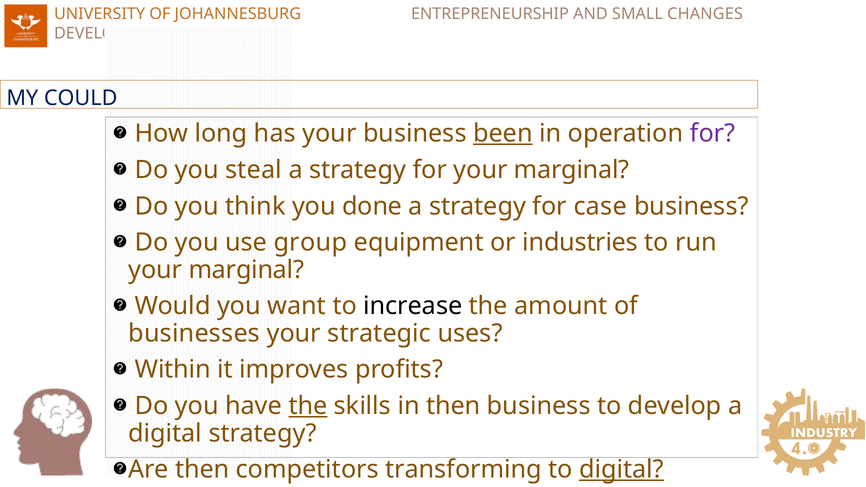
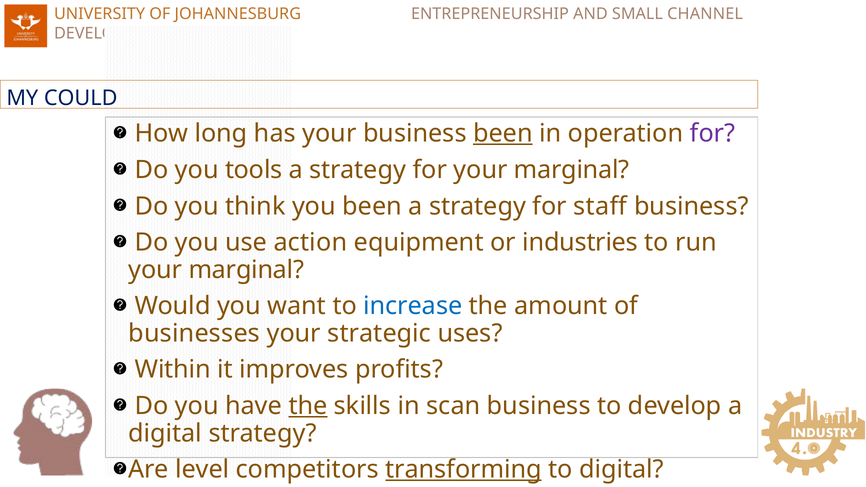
CHANGES: CHANGES -> CHANNEL
steal: steal -> tools
you done: done -> been
case: case -> staff
group: group -> action
increase colour: black -> blue
in then: then -> scan
Are then: then -> level
transforming underline: none -> present
digital at (621, 470) underline: present -> none
